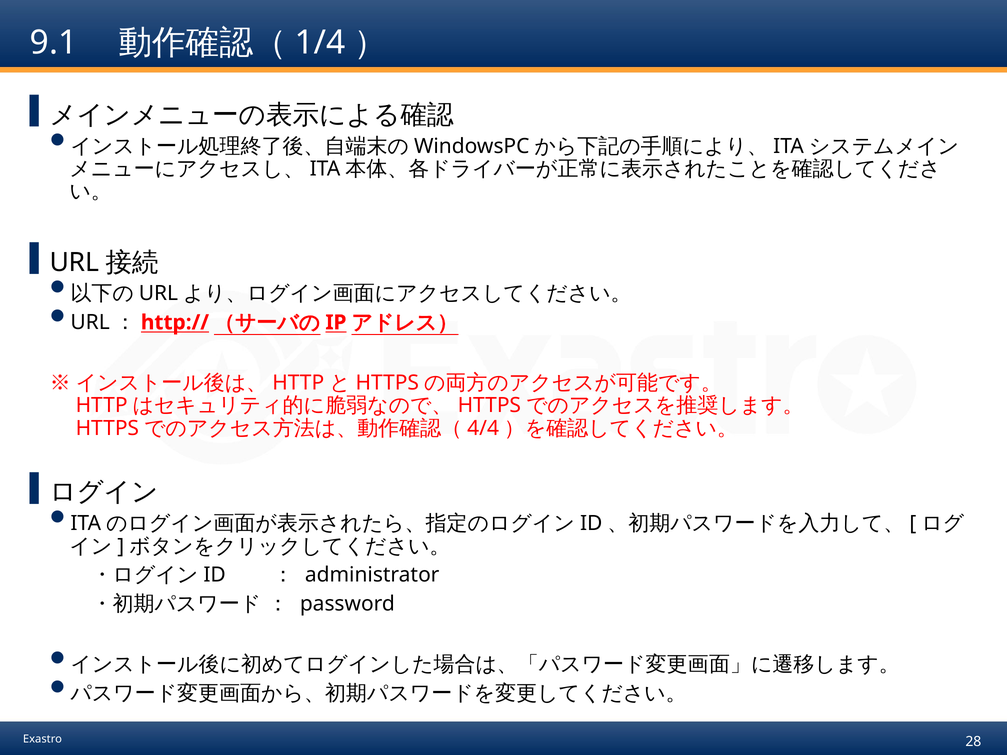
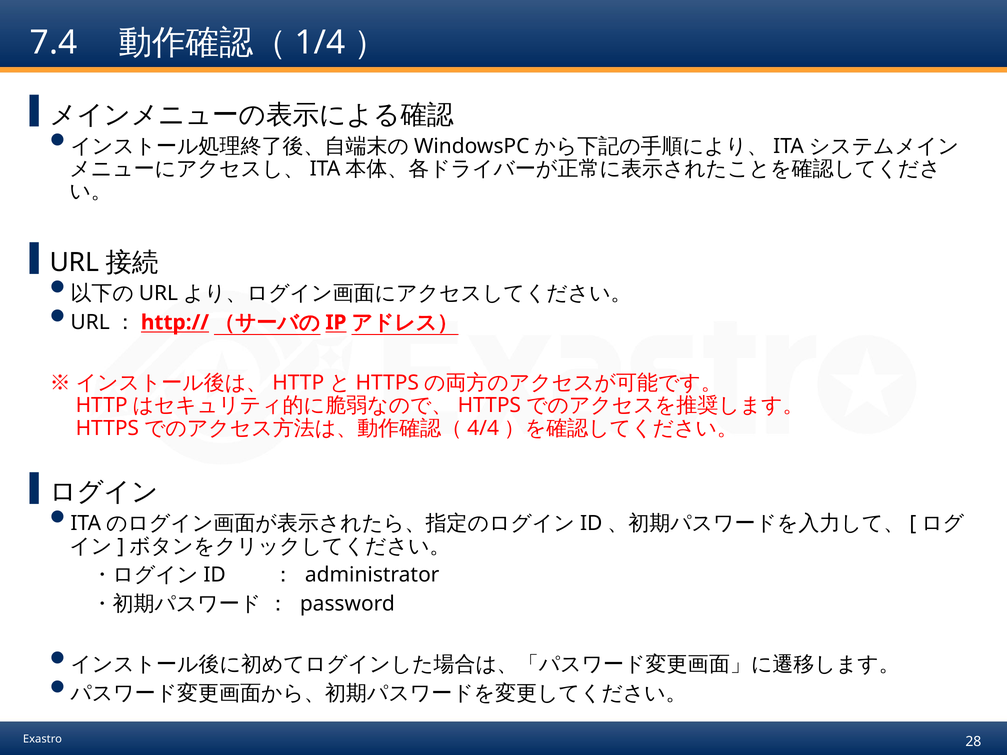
9.1: 9.1 -> 7.4
